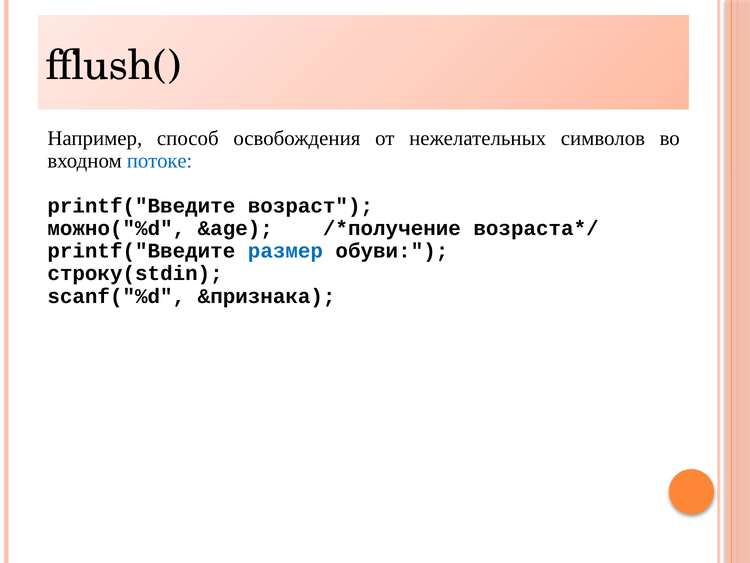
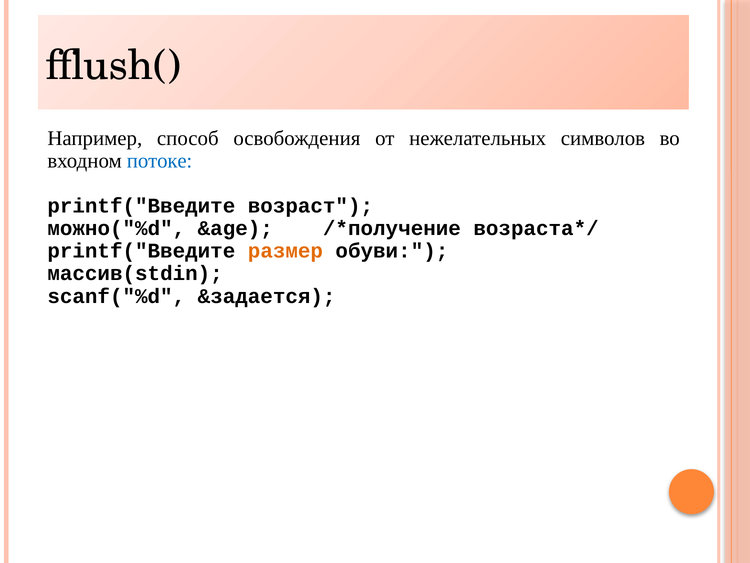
размер colour: blue -> orange
строку(stdin: строку(stdin -> массив(stdin
&признака: &признака -> &задается
